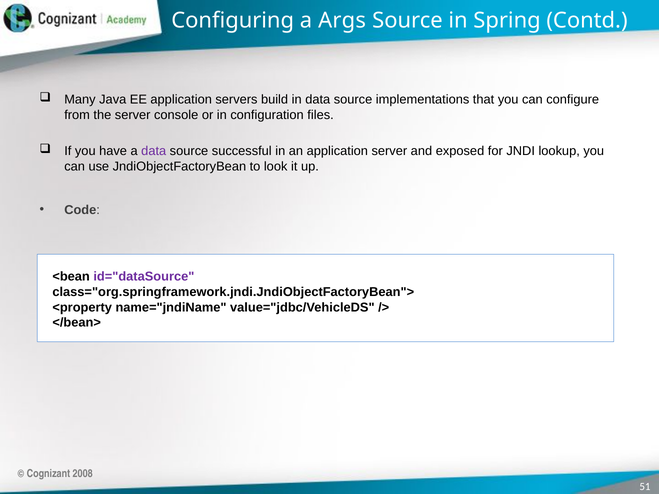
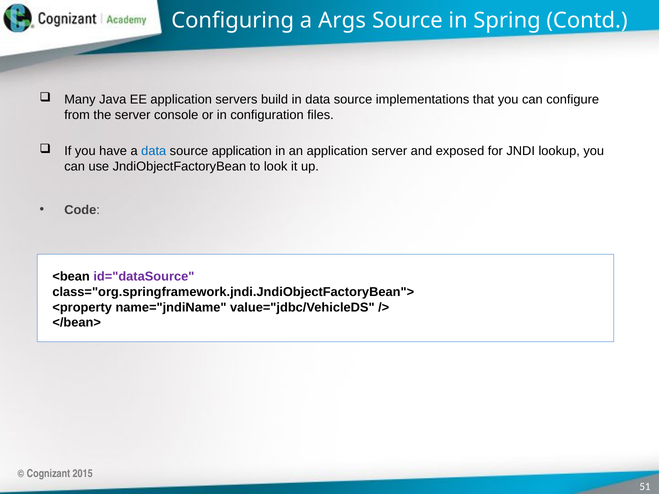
data at (154, 151) colour: purple -> blue
source successful: successful -> application
2008: 2008 -> 2015
